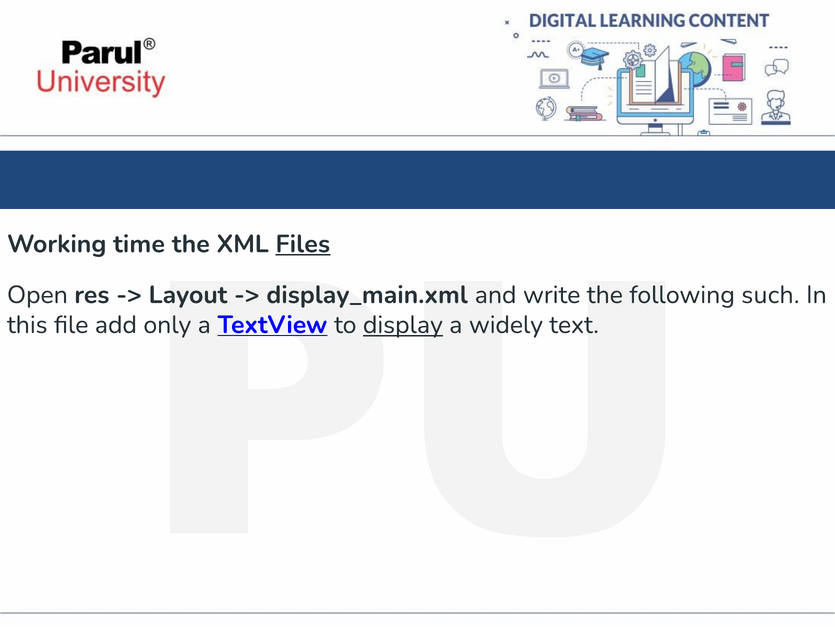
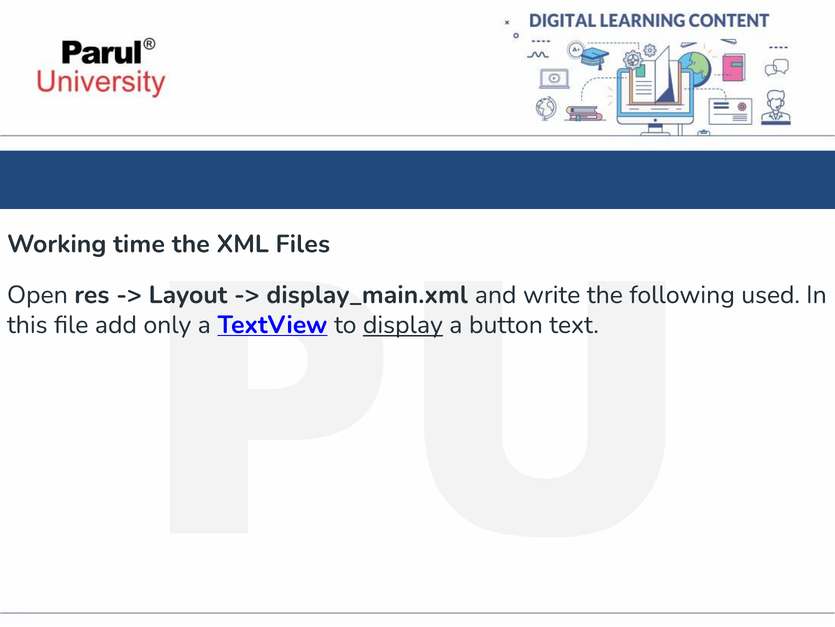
Files underline: present -> none
such: such -> used
widely: widely -> button
